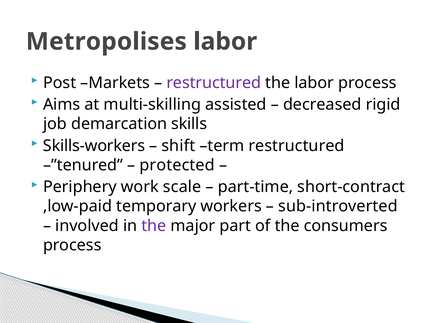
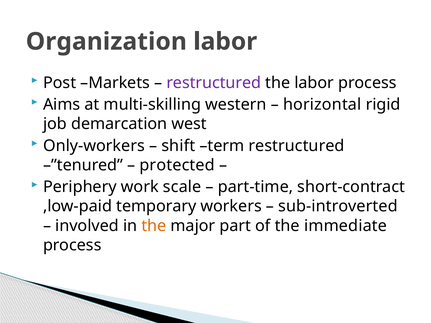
Metropolises: Metropolises -> Organization
assisted: assisted -> western
decreased: decreased -> horizontal
skills: skills -> west
Skills-workers: Skills-workers -> Only-workers
the at (154, 226) colour: purple -> orange
consumers: consumers -> immediate
